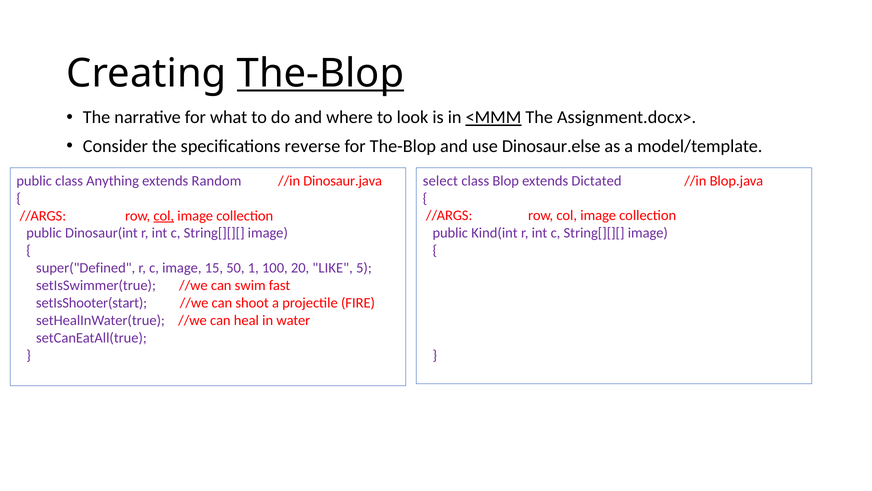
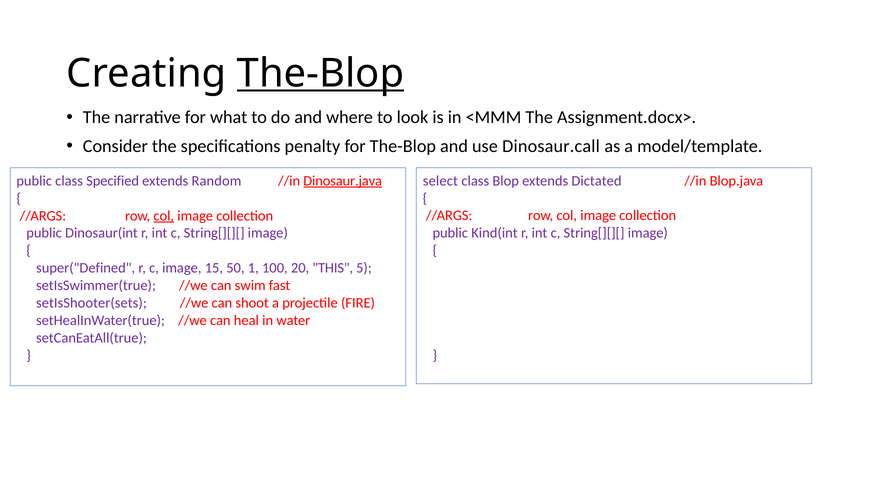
<MMM underline: present -> none
reverse: reverse -> penalty
Dinosaur.else: Dinosaur.else -> Dinosaur.call
Anything: Anything -> Specified
Dinosaur.java underline: none -> present
LIKE: LIKE -> THIS
setIsShooter(start: setIsShooter(start -> setIsShooter(sets
